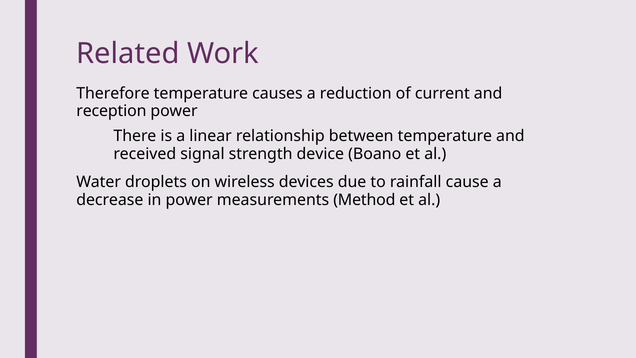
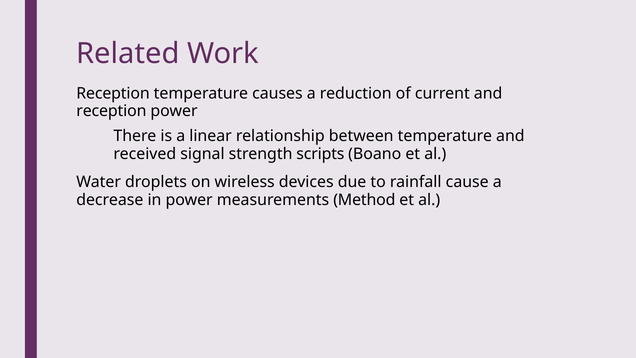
Therefore at (113, 93): Therefore -> Reception
device: device -> scripts
